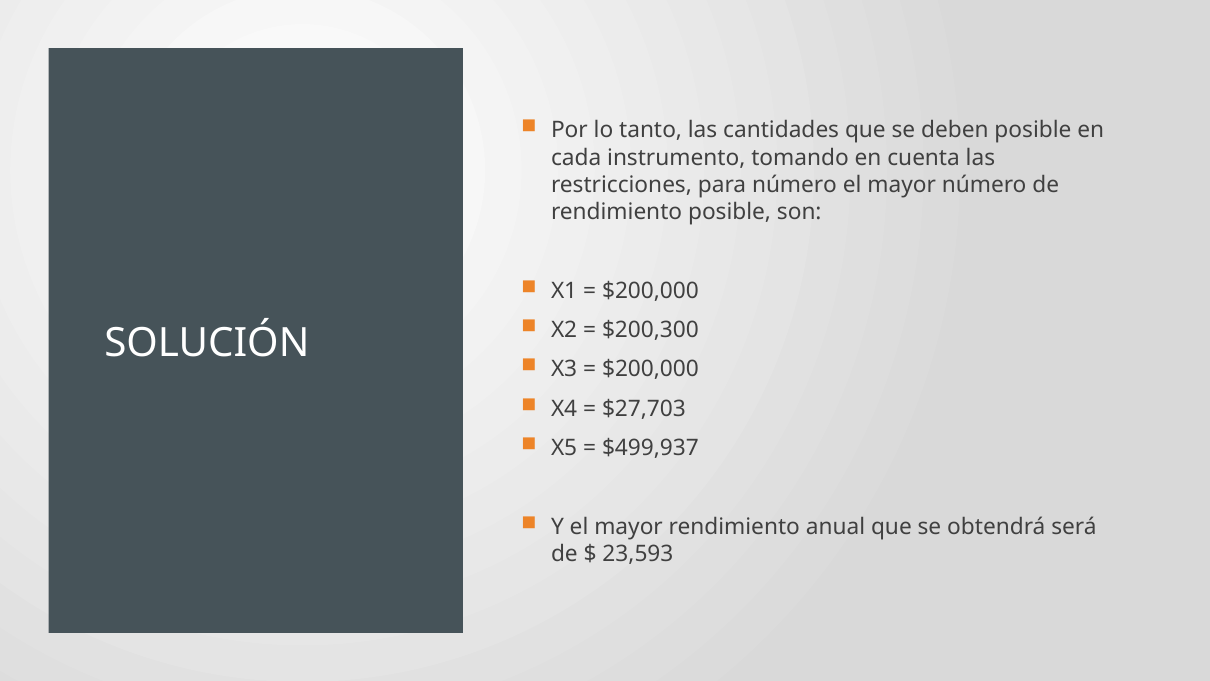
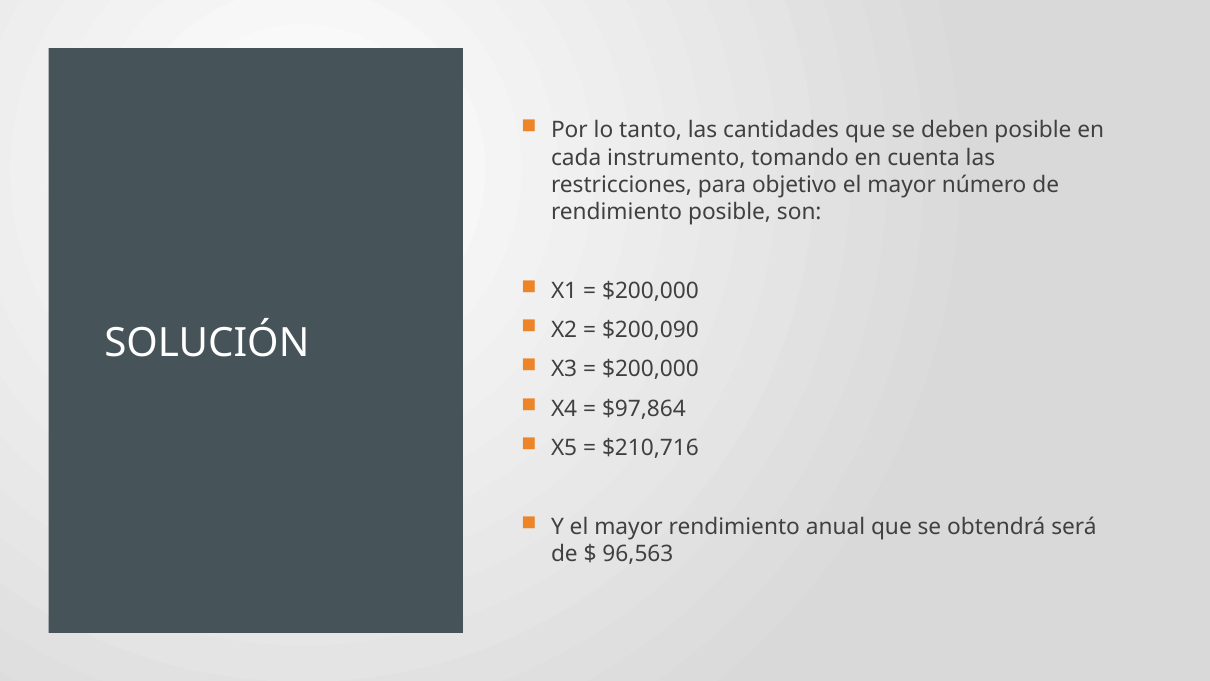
para número: número -> objetivo
$200,300: $200,300 -> $200,090
$27,703: $27,703 -> $97,864
$499,937: $499,937 -> $210,716
23,593: 23,593 -> 96,563
